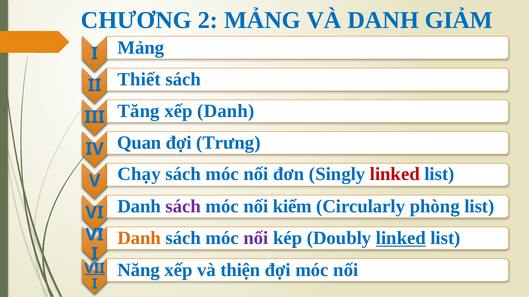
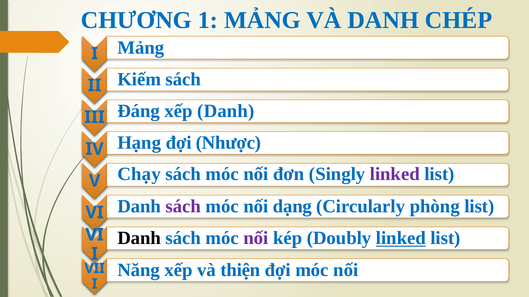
2: 2 -> 1
GIẢM: GIẢM -> CHÉP
Thiết: Thiết -> Kiếm
Tăng: Tăng -> Đáng
Quan: Quan -> Hạng
Trưng: Trưng -> Nhược
linked at (395, 174) colour: red -> purple
kiểm: kiểm -> dạng
Danh at (139, 239) colour: orange -> black
VII underline: present -> none
